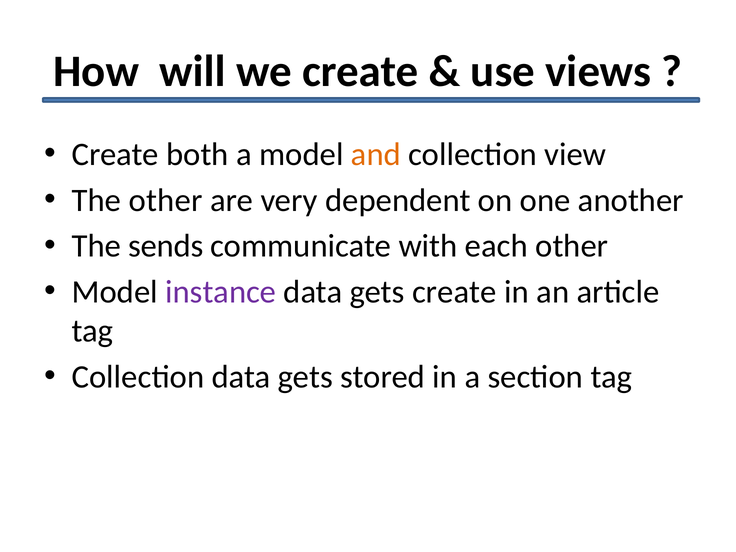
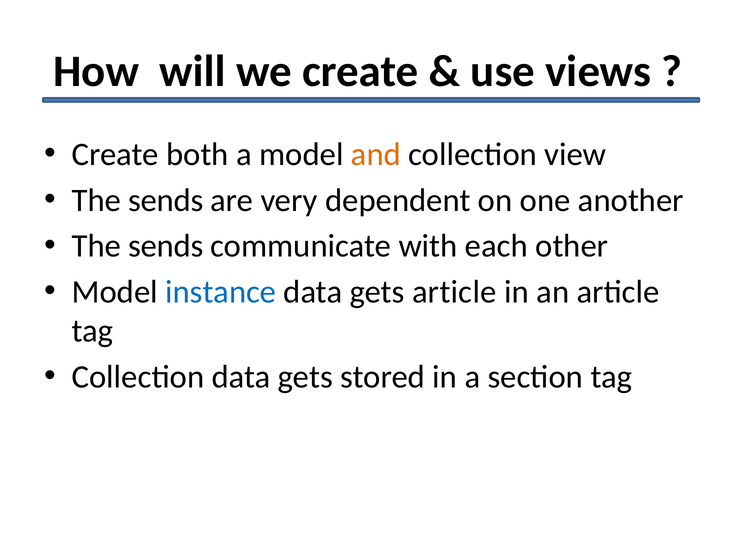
other at (166, 200): other -> sends
instance colour: purple -> blue
gets create: create -> article
